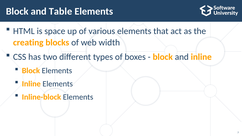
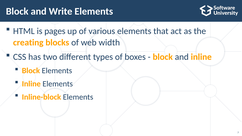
Table: Table -> Write
space: space -> pages
